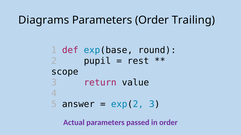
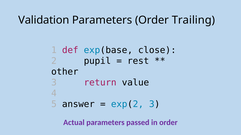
Diagrams: Diagrams -> Validation
round: round -> close
scope: scope -> other
